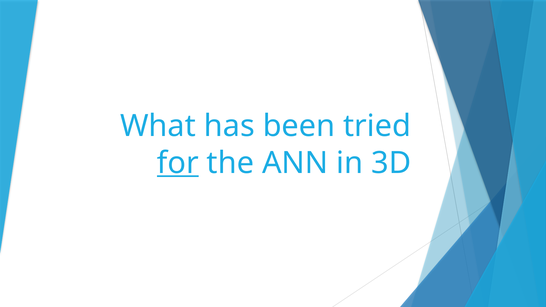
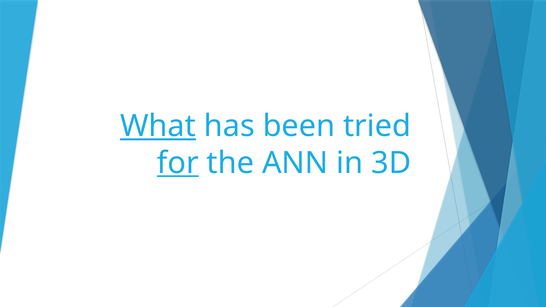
What underline: none -> present
